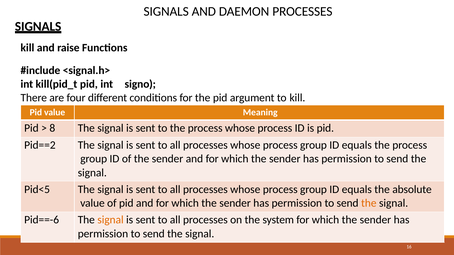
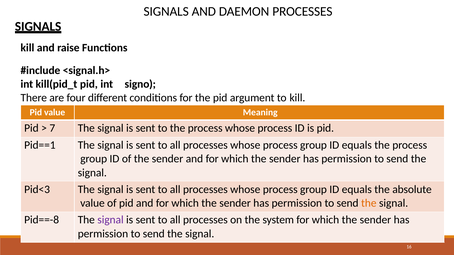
8: 8 -> 7
Pid==2: Pid==2 -> Pid==1
Pid<5: Pid<5 -> Pid<3
Pid==-6: Pid==-6 -> Pid==-8
signal at (110, 220) colour: orange -> purple
